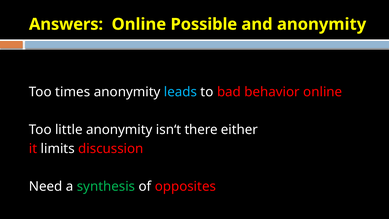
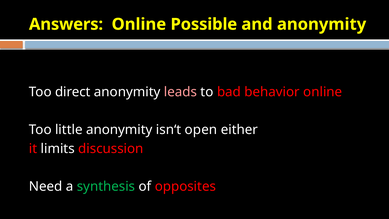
times: times -> direct
leads colour: light blue -> pink
there: there -> open
